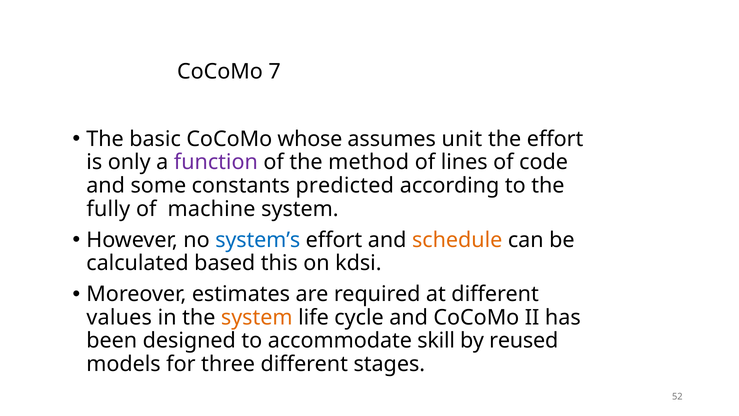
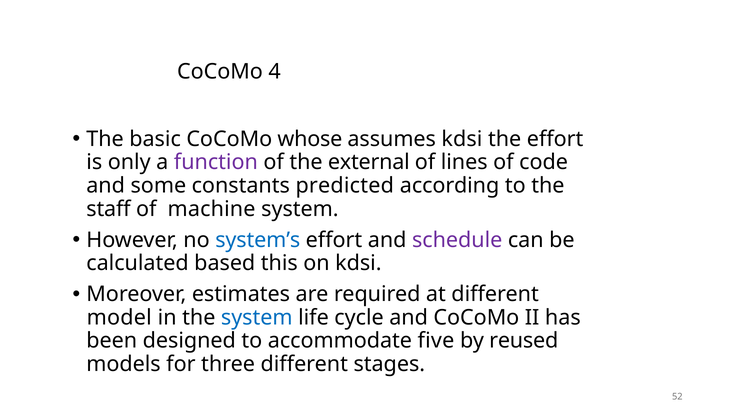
7: 7 -> 4
assumes unit: unit -> kdsi
method: method -> external
fully: fully -> staff
schedule colour: orange -> purple
values: values -> model
system at (257, 317) colour: orange -> blue
skill: skill -> five
